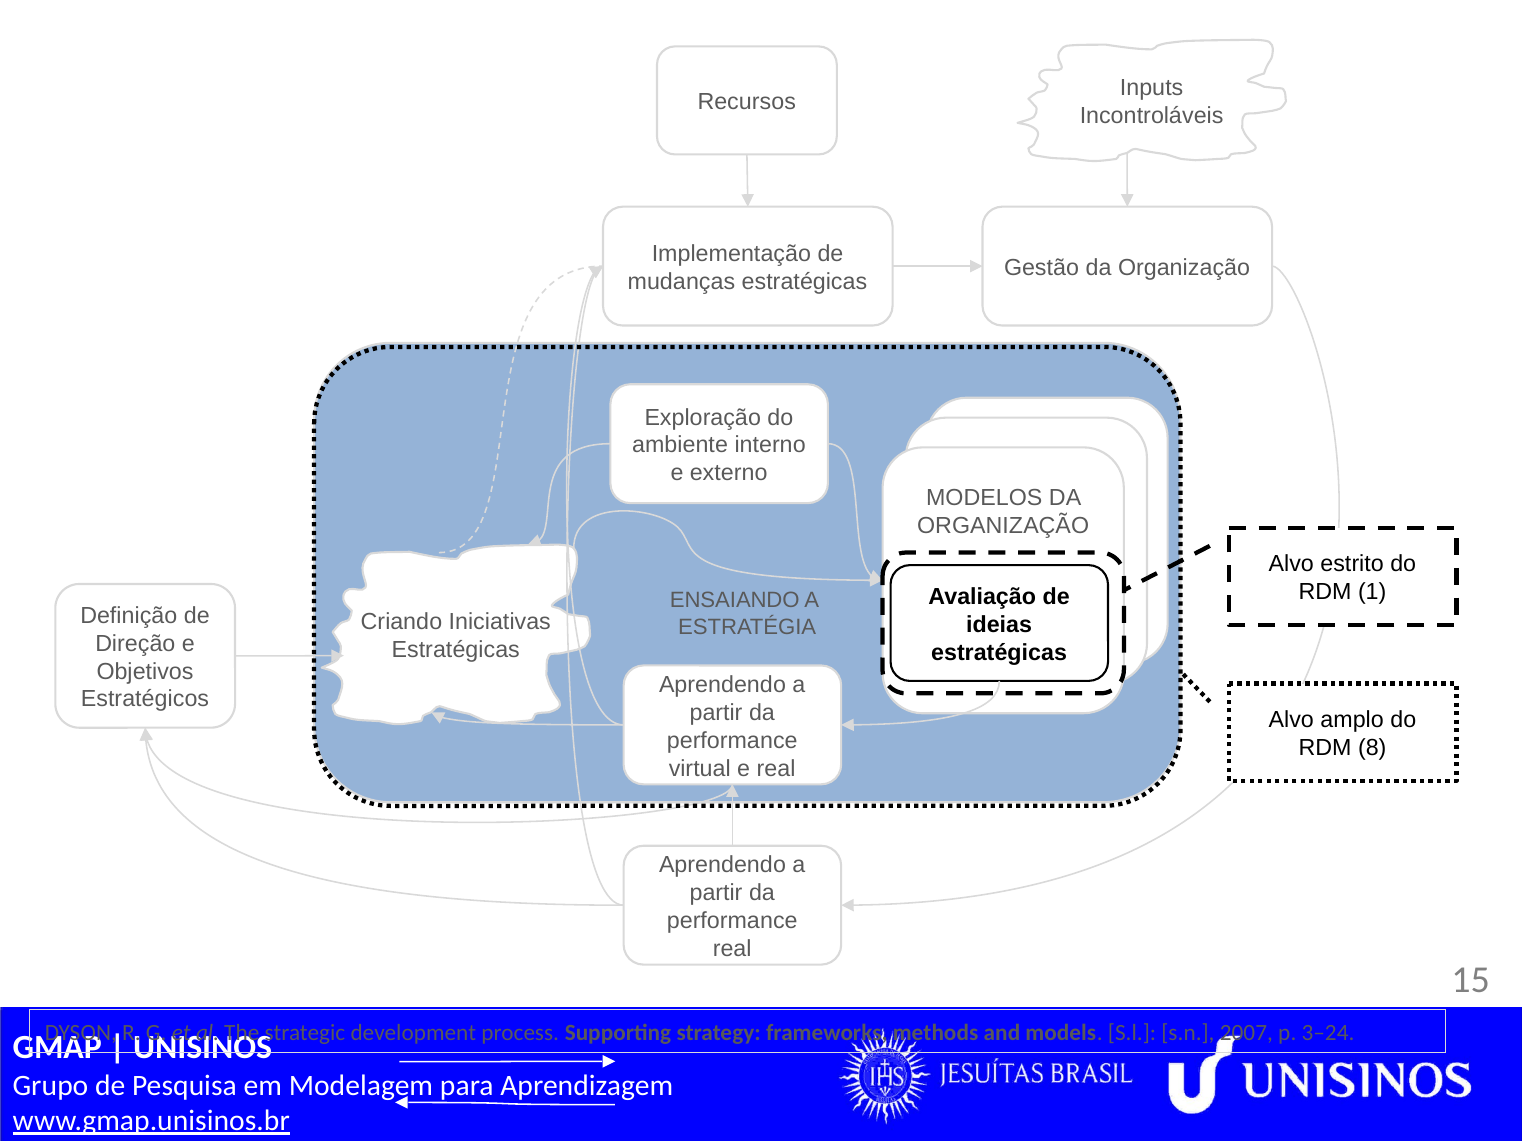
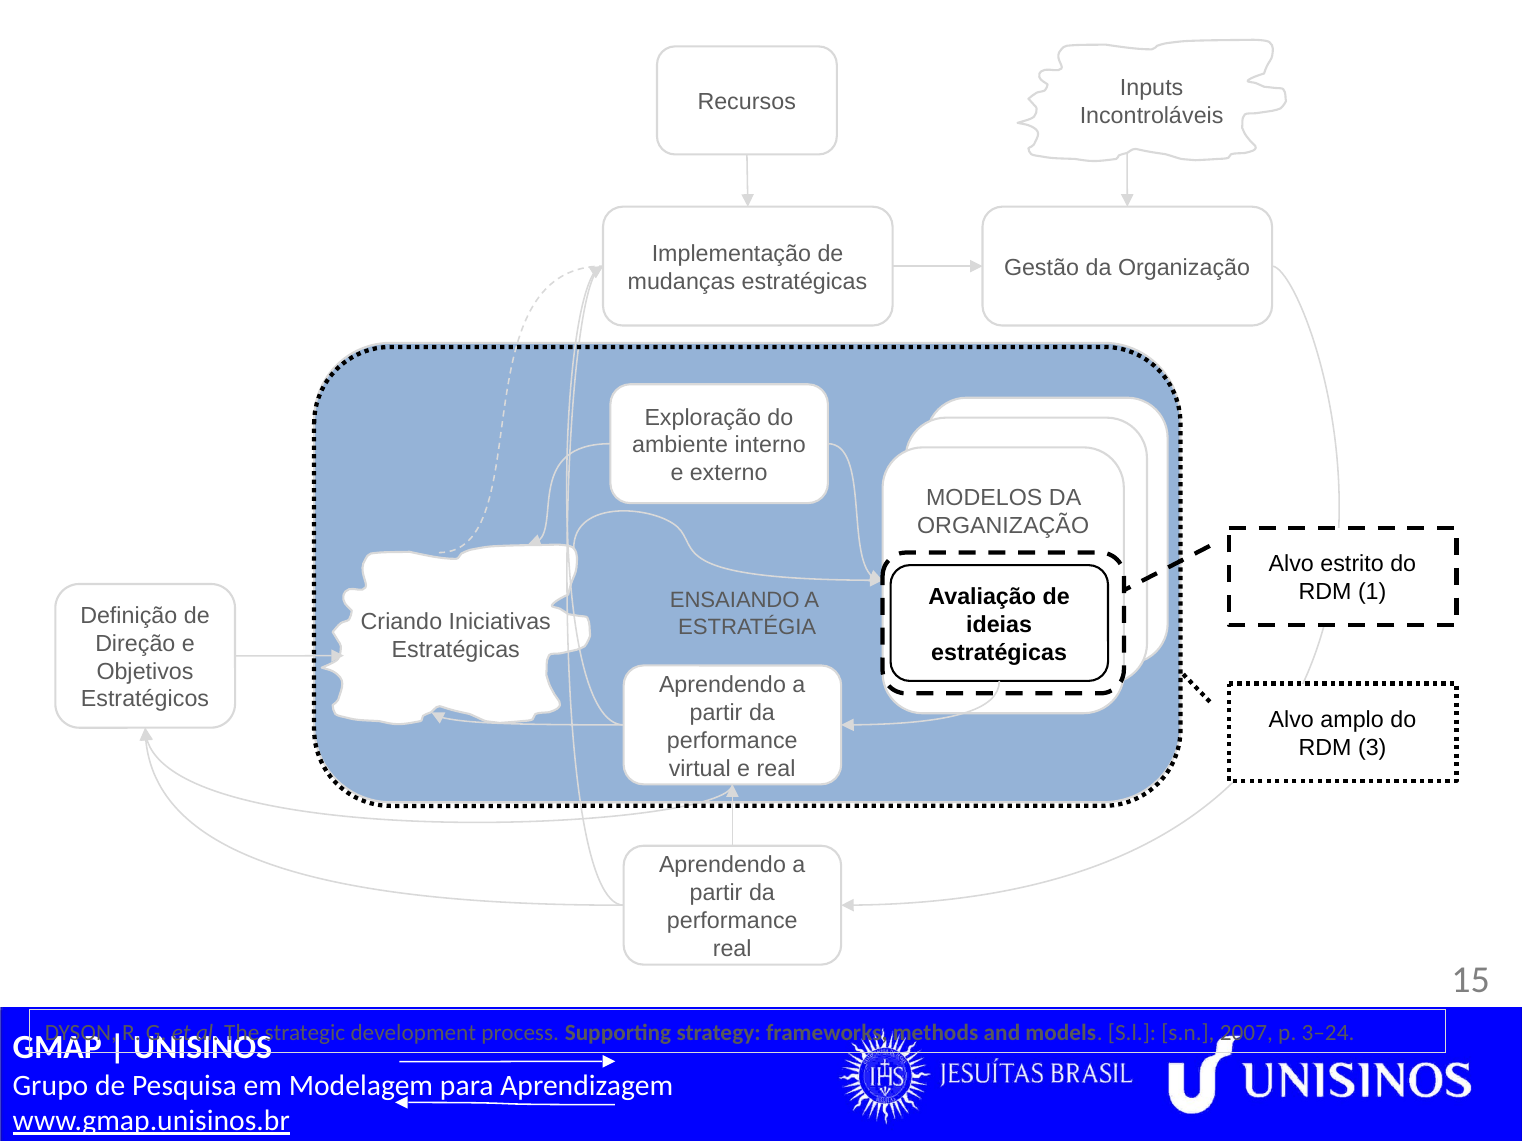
8: 8 -> 3
